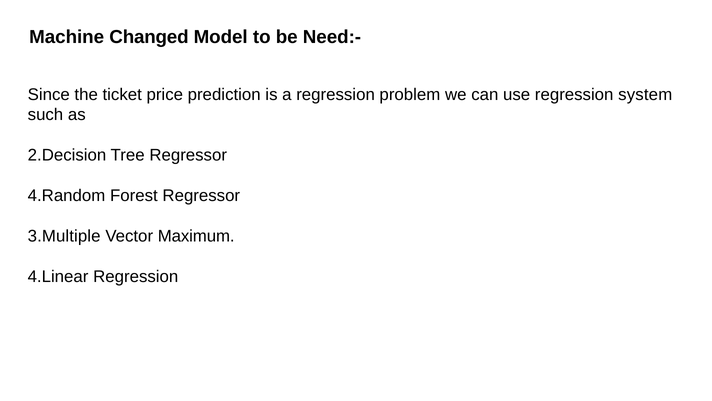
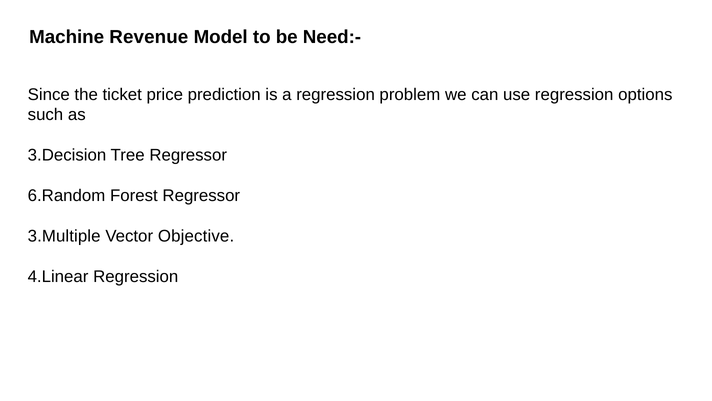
Changed: Changed -> Revenue
system: system -> options
2.Decision: 2.Decision -> 3.Decision
4.Random: 4.Random -> 6.Random
Maximum: Maximum -> Objective
